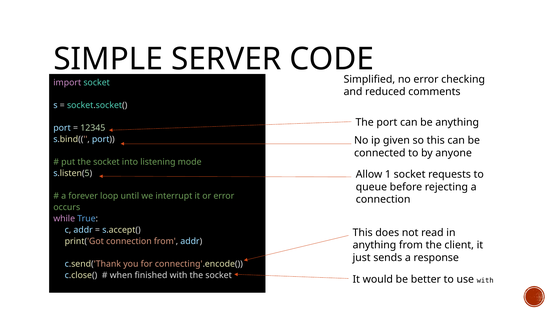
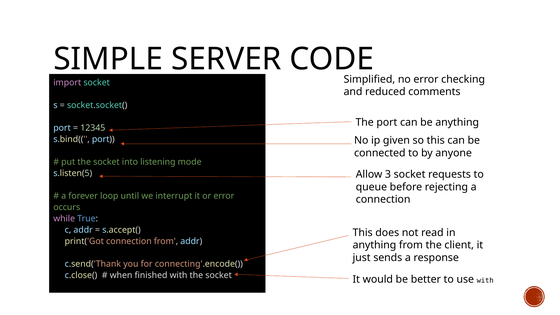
1: 1 -> 3
